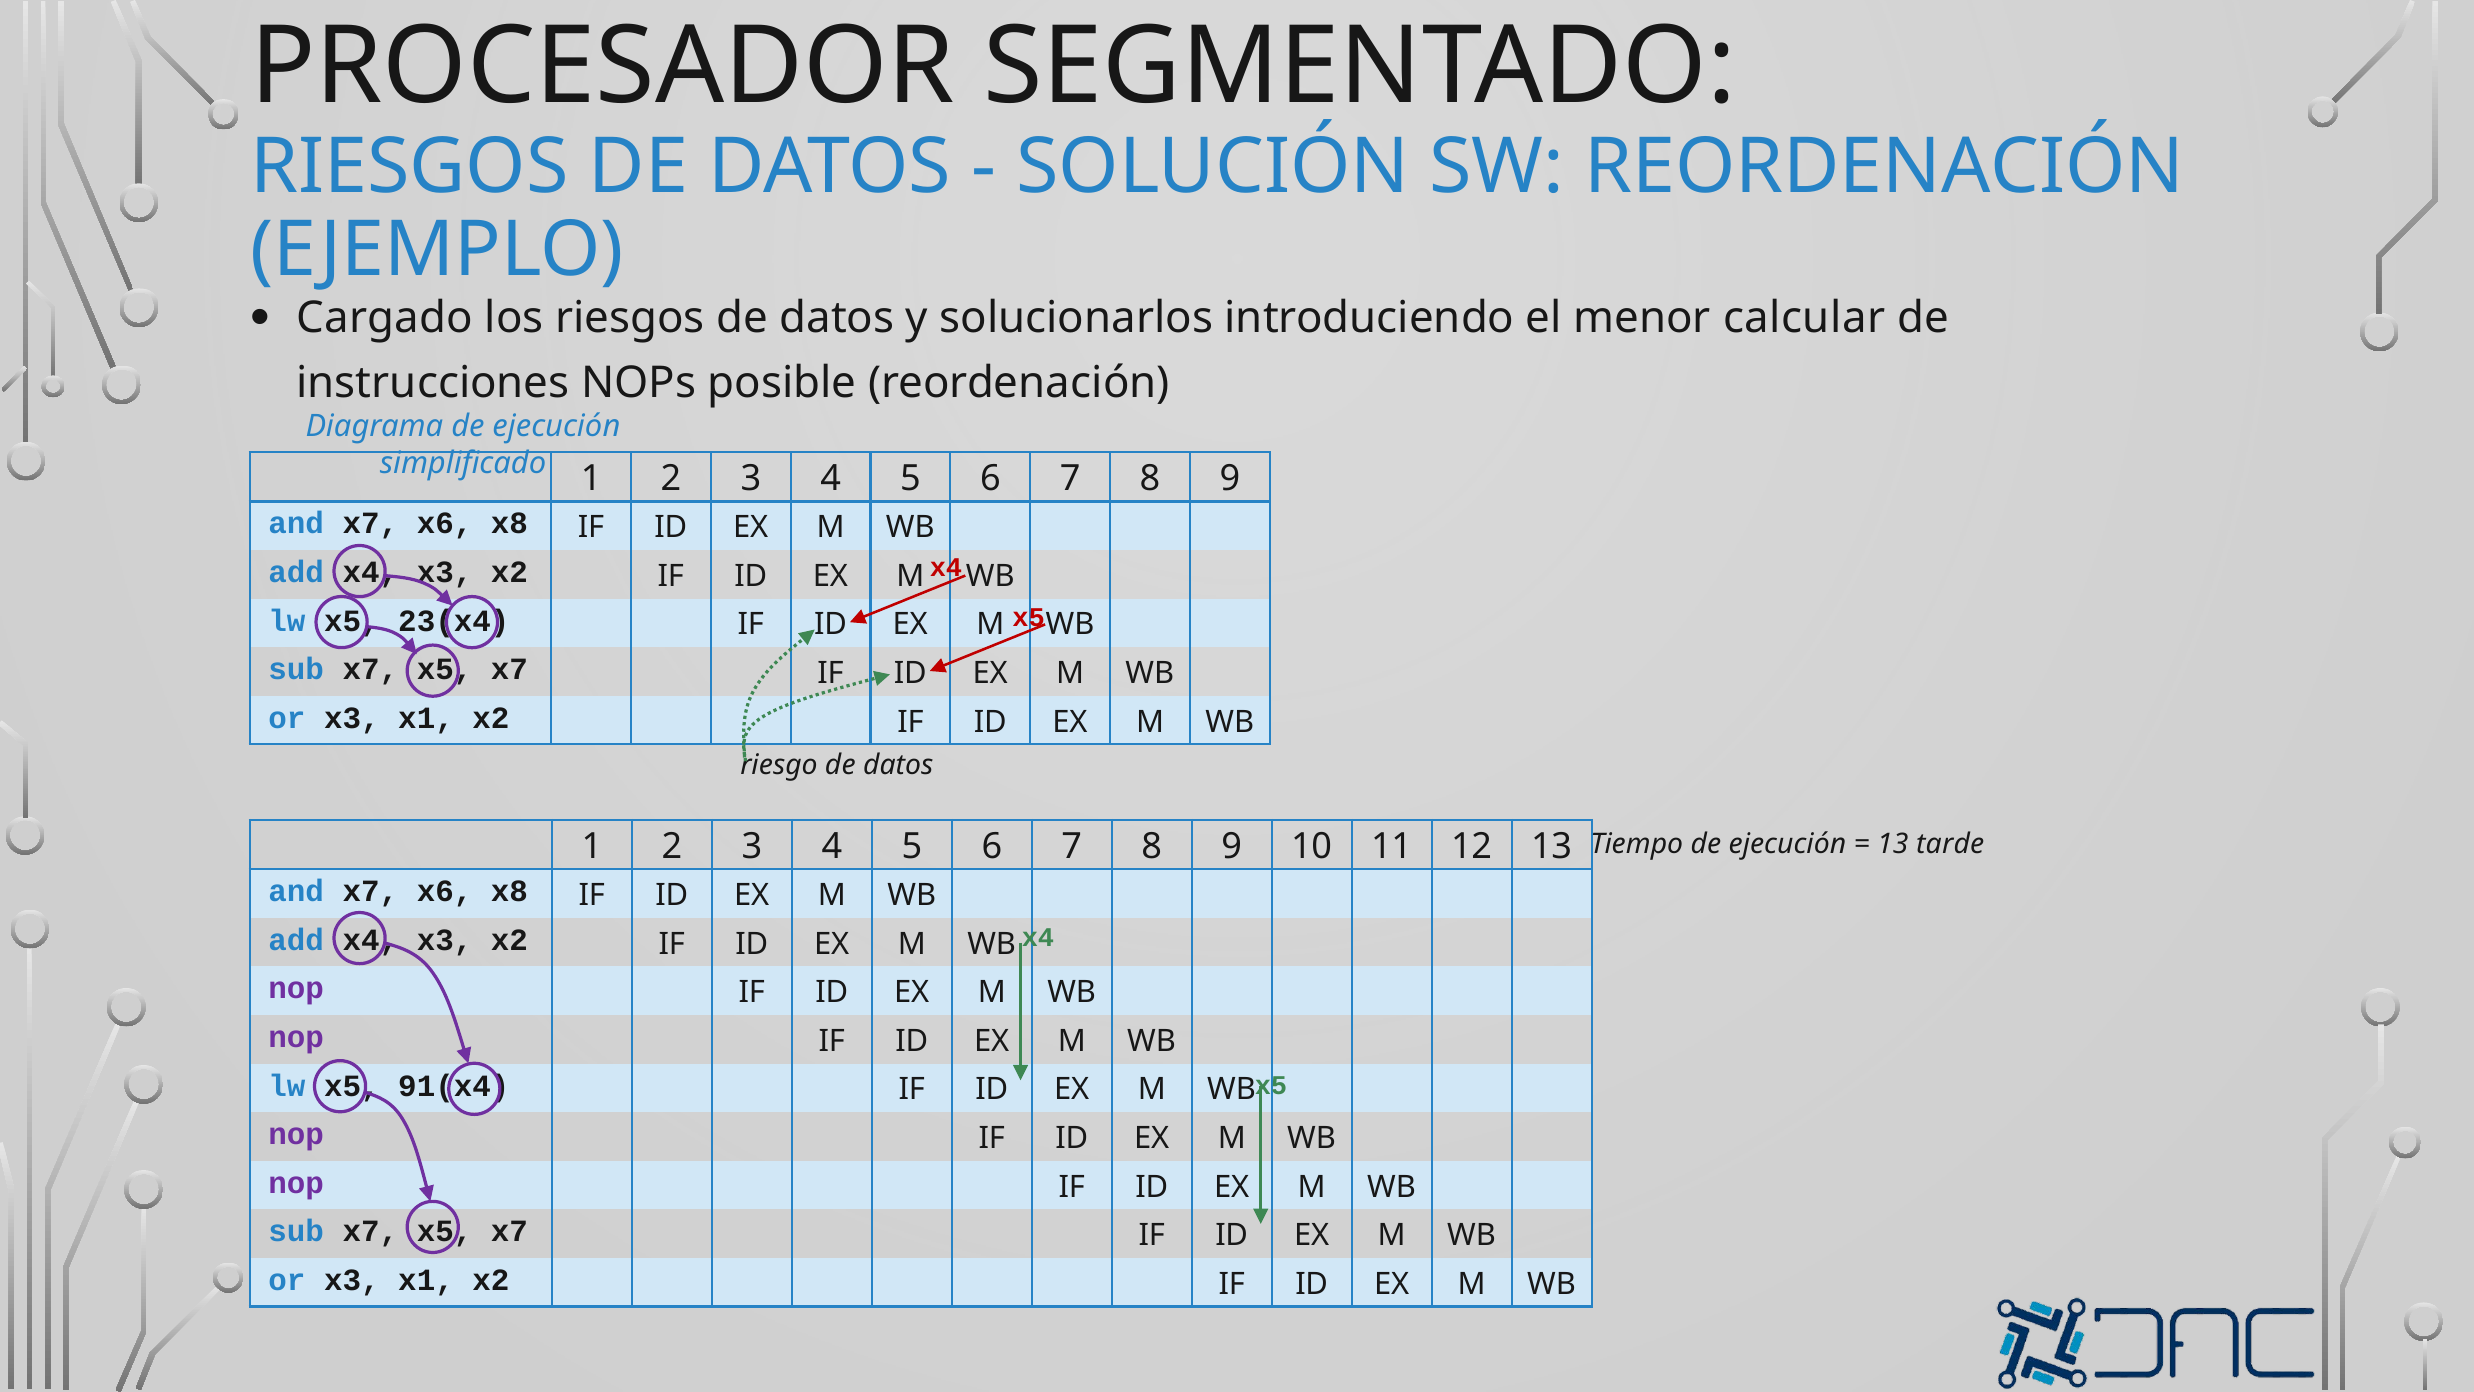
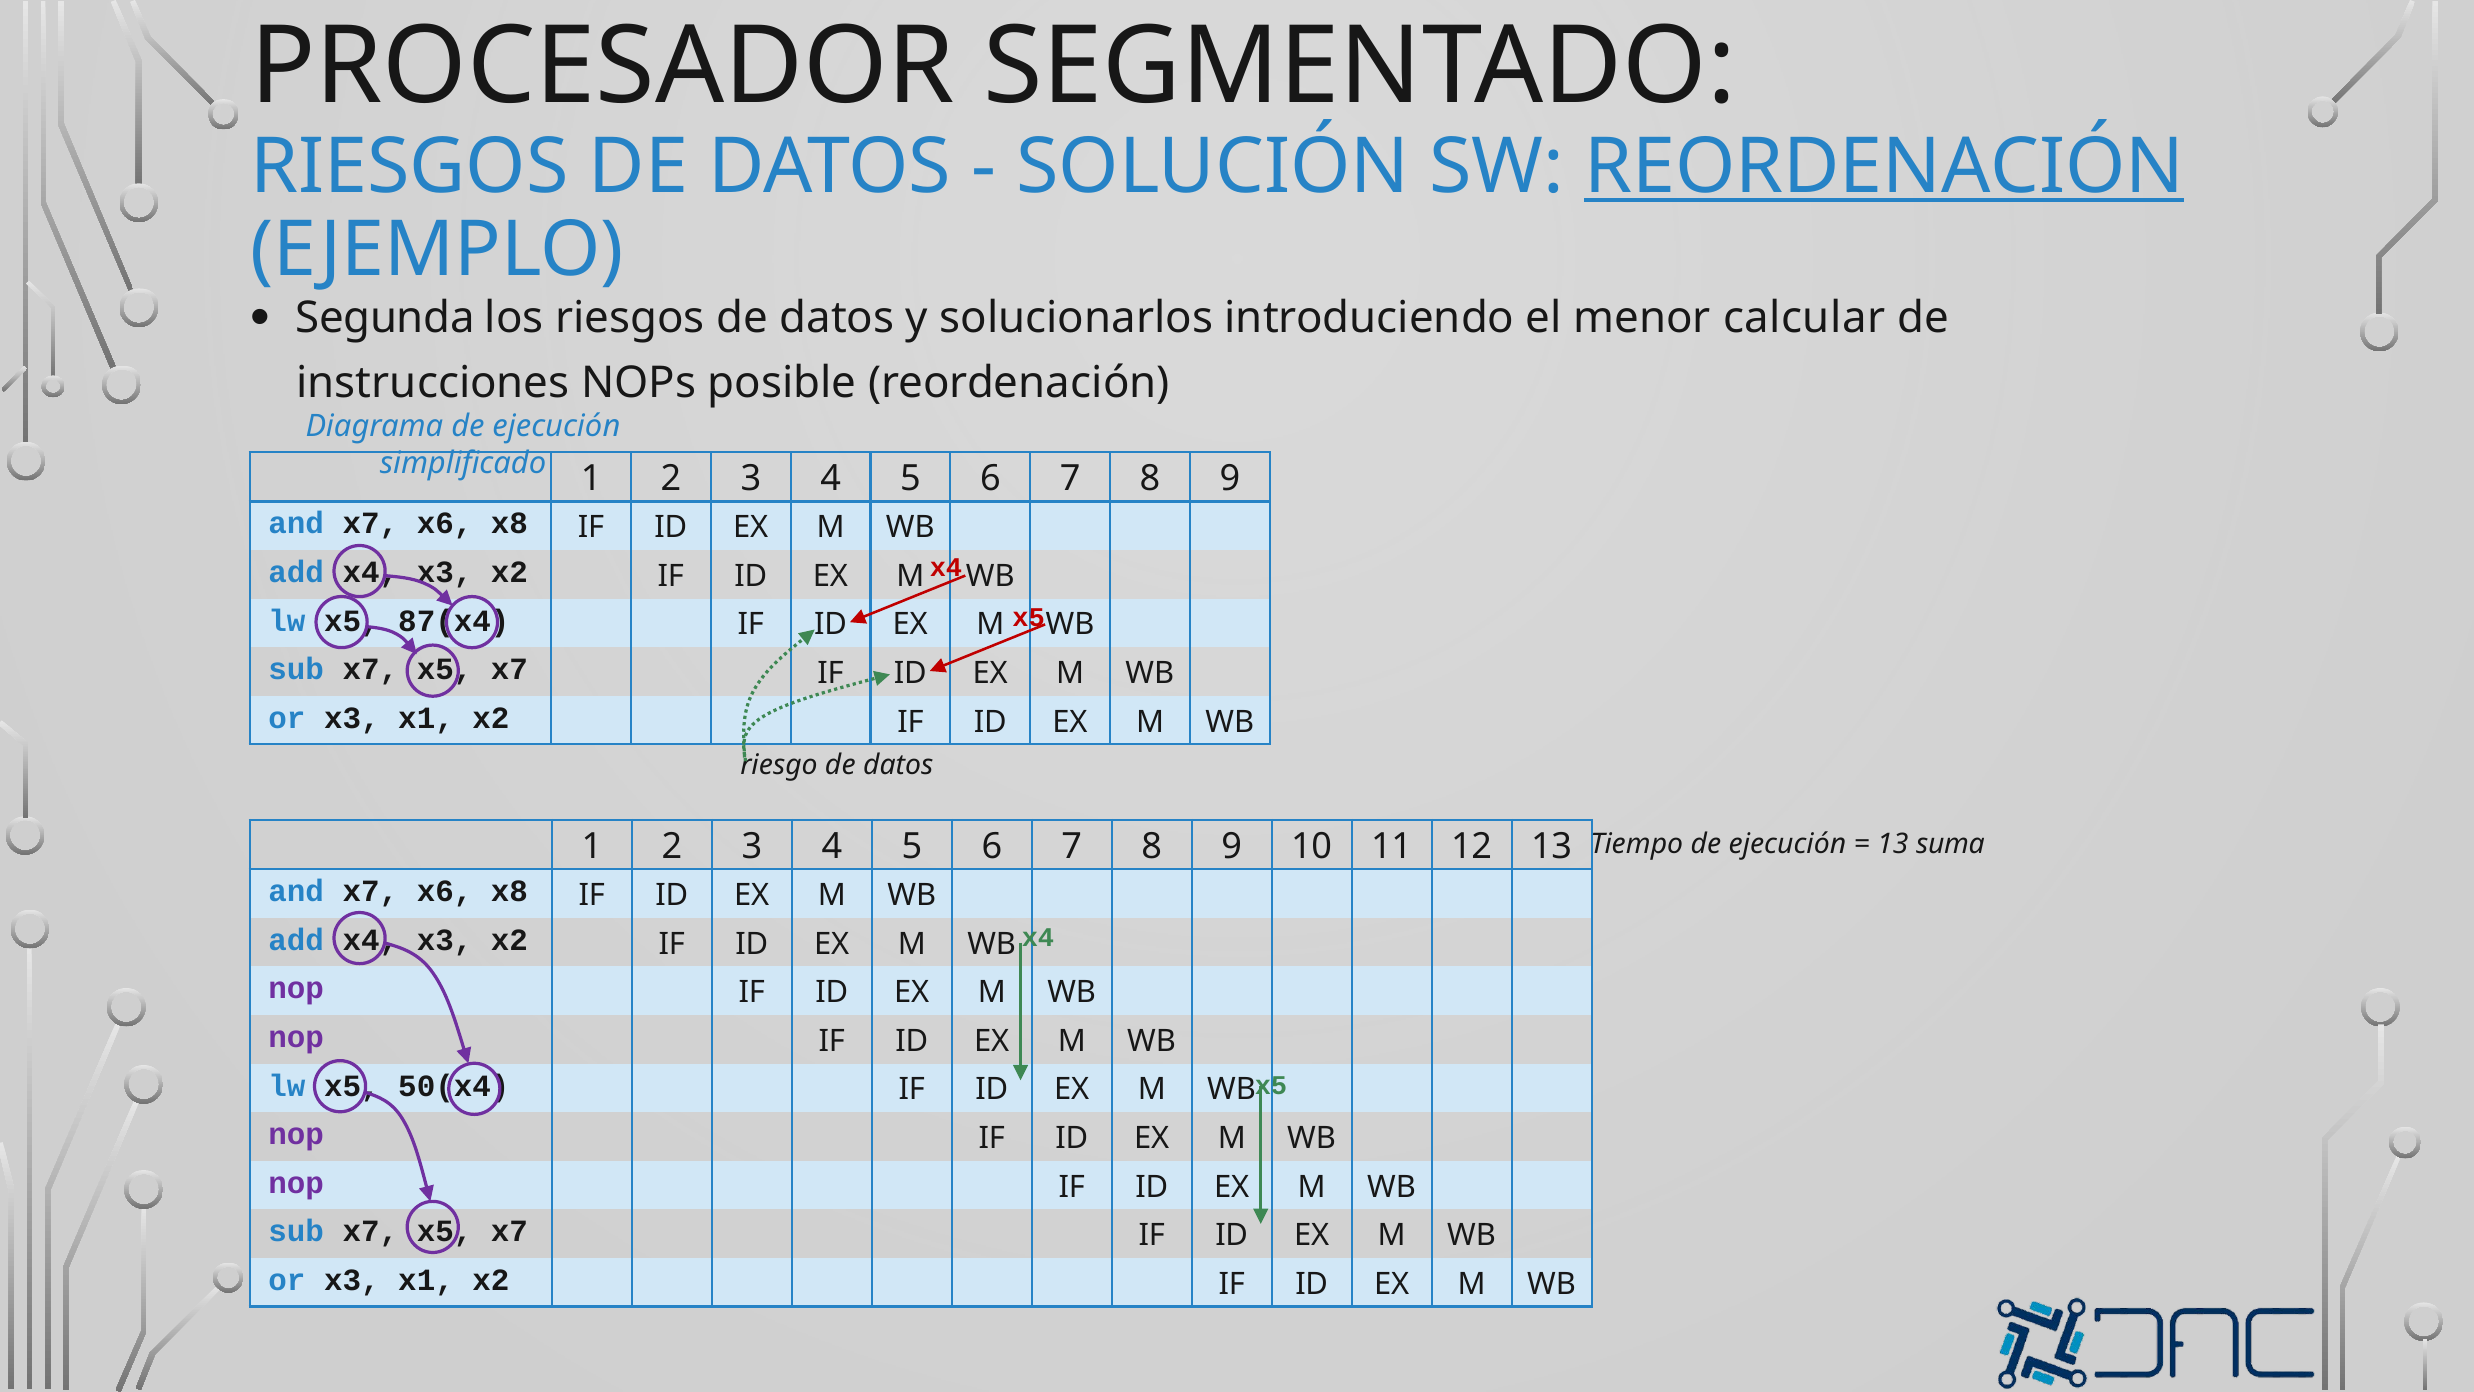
REORDENACIÓN at (1884, 167) underline: none -> present
Cargado: Cargado -> Segunda
23(x4: 23(x4 -> 87(x4
tarde: tarde -> suma
91(x4: 91(x4 -> 50(x4
